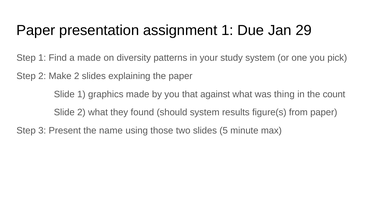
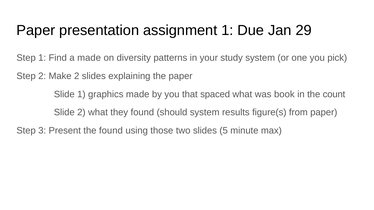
against: against -> spaced
thing: thing -> book
the name: name -> found
